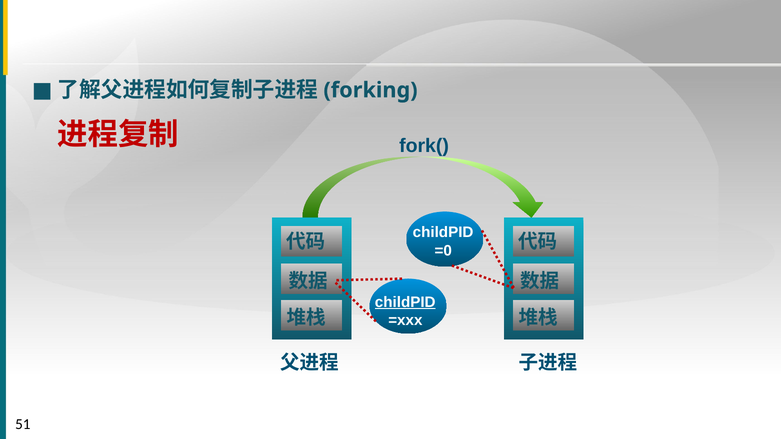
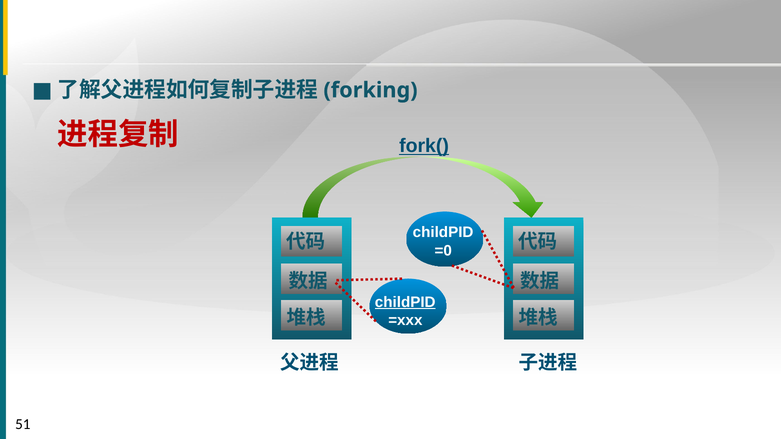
fork( underline: none -> present
